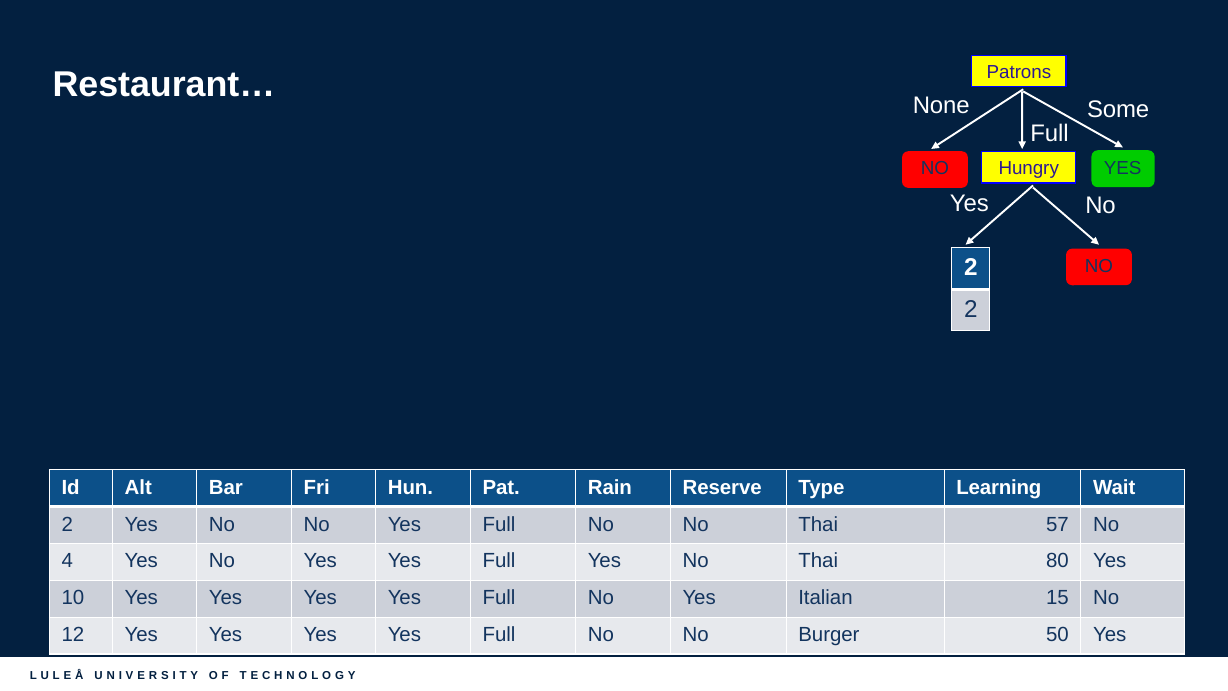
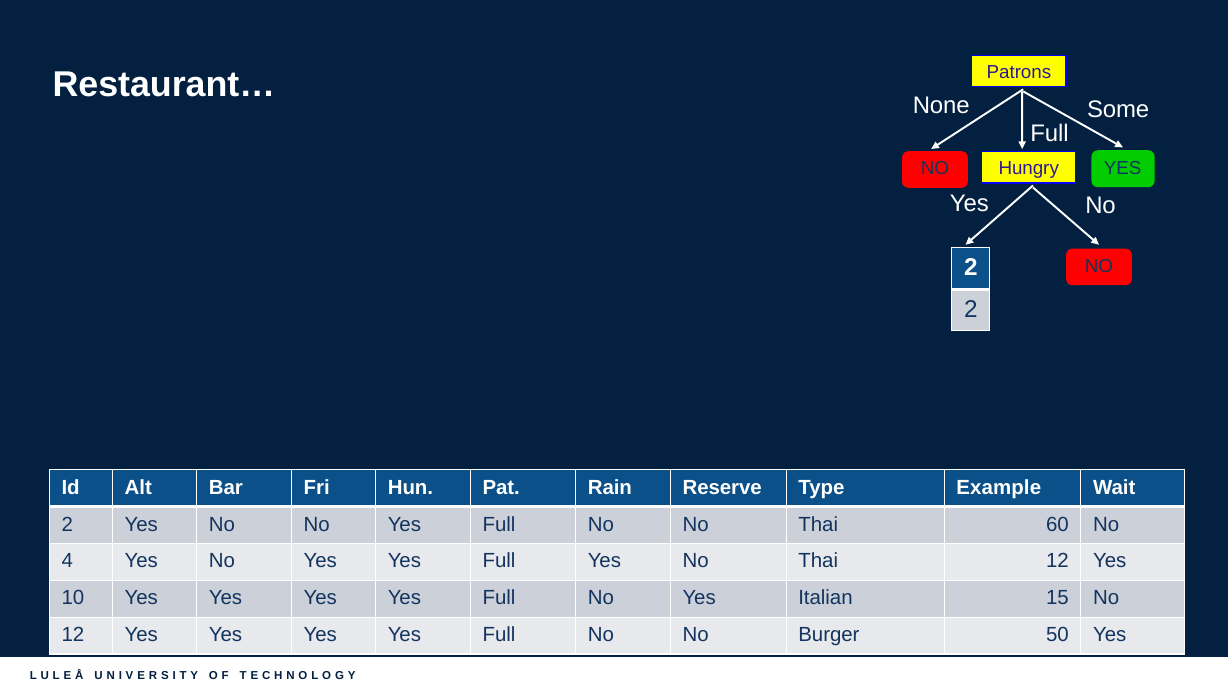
Learning: Learning -> Example
57: 57 -> 60
Thai 80: 80 -> 12
